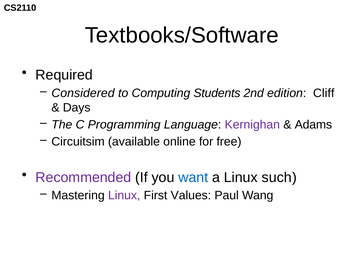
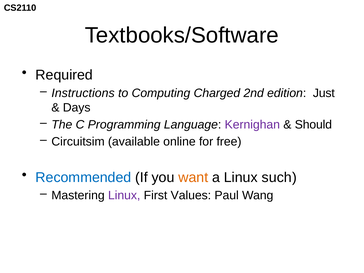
Considered: Considered -> Instructions
Students: Students -> Charged
Cliff: Cliff -> Just
Adams: Adams -> Should
Recommended colour: purple -> blue
want colour: blue -> orange
